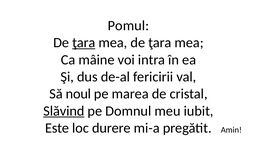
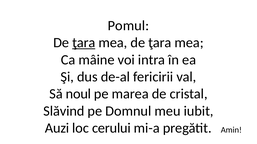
Slăvind underline: present -> none
Este: Este -> Auzi
durere: durere -> cerului
